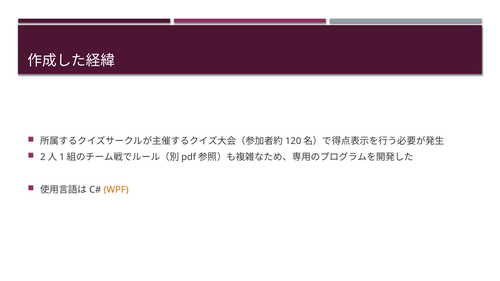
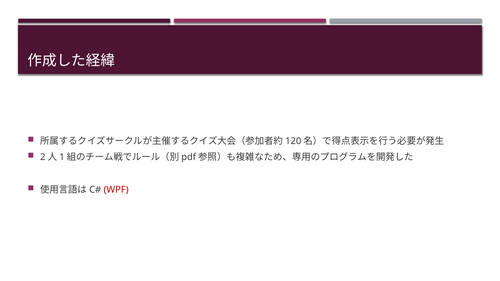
WPF colour: orange -> red
